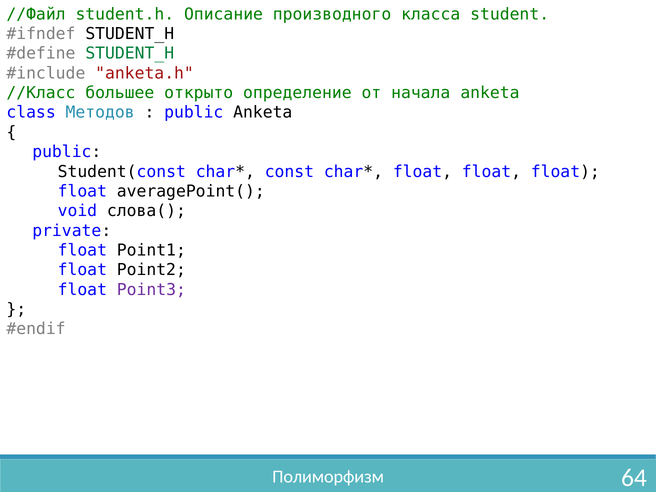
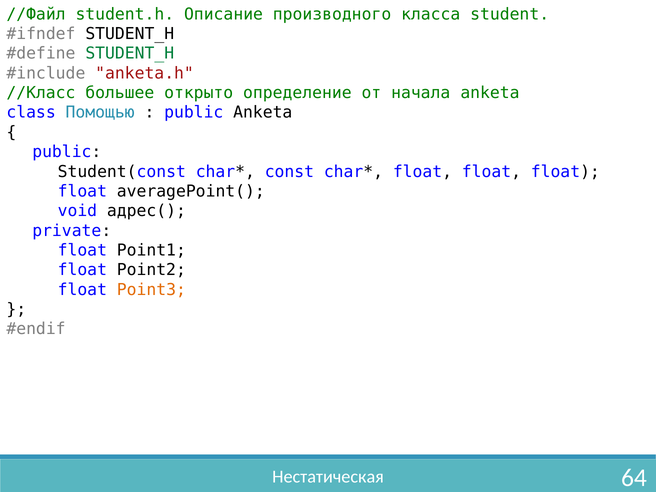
Методов: Методов -> Помощью
слова(: слова( -> адрес(
Point3 colour: purple -> orange
Полиморфизм: Полиморфизм -> Нестатическая
